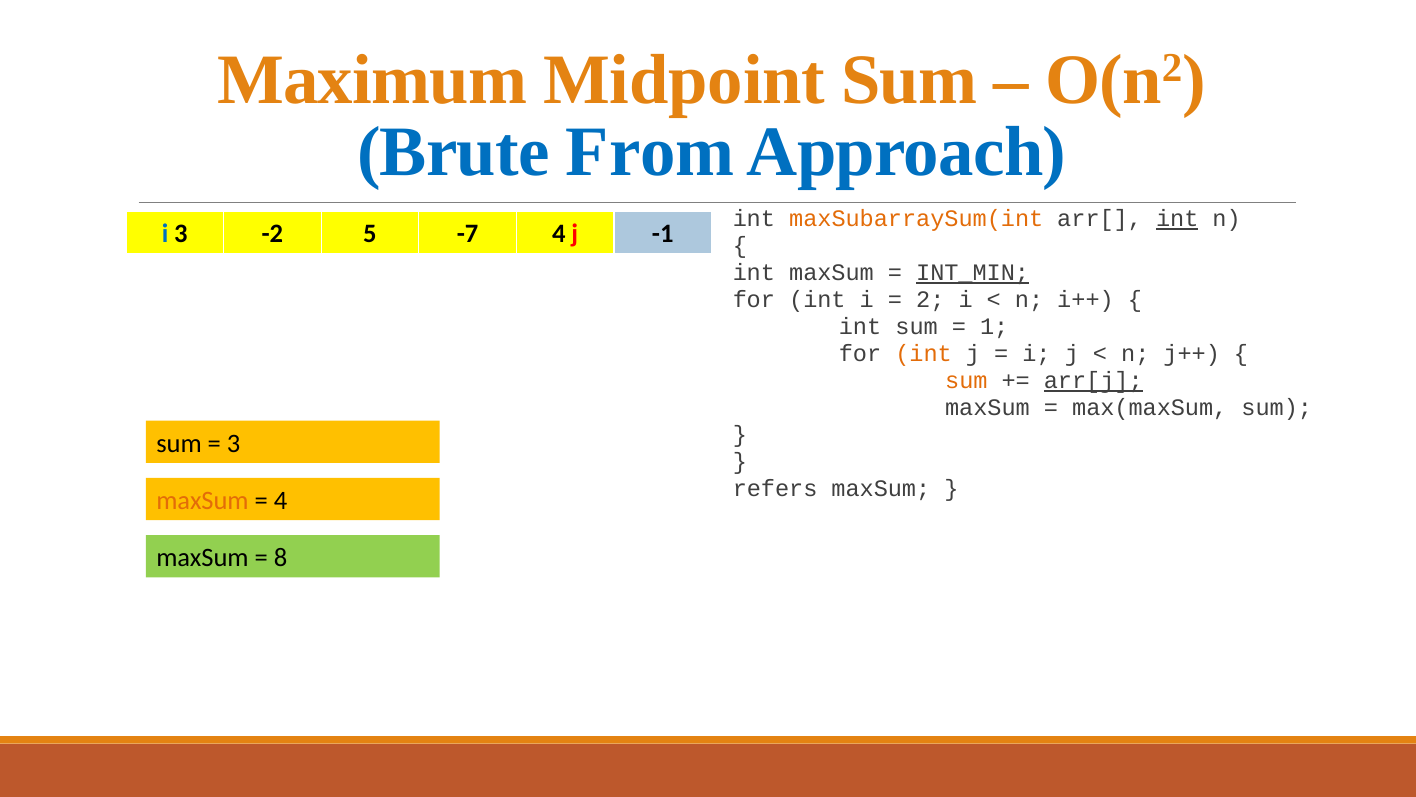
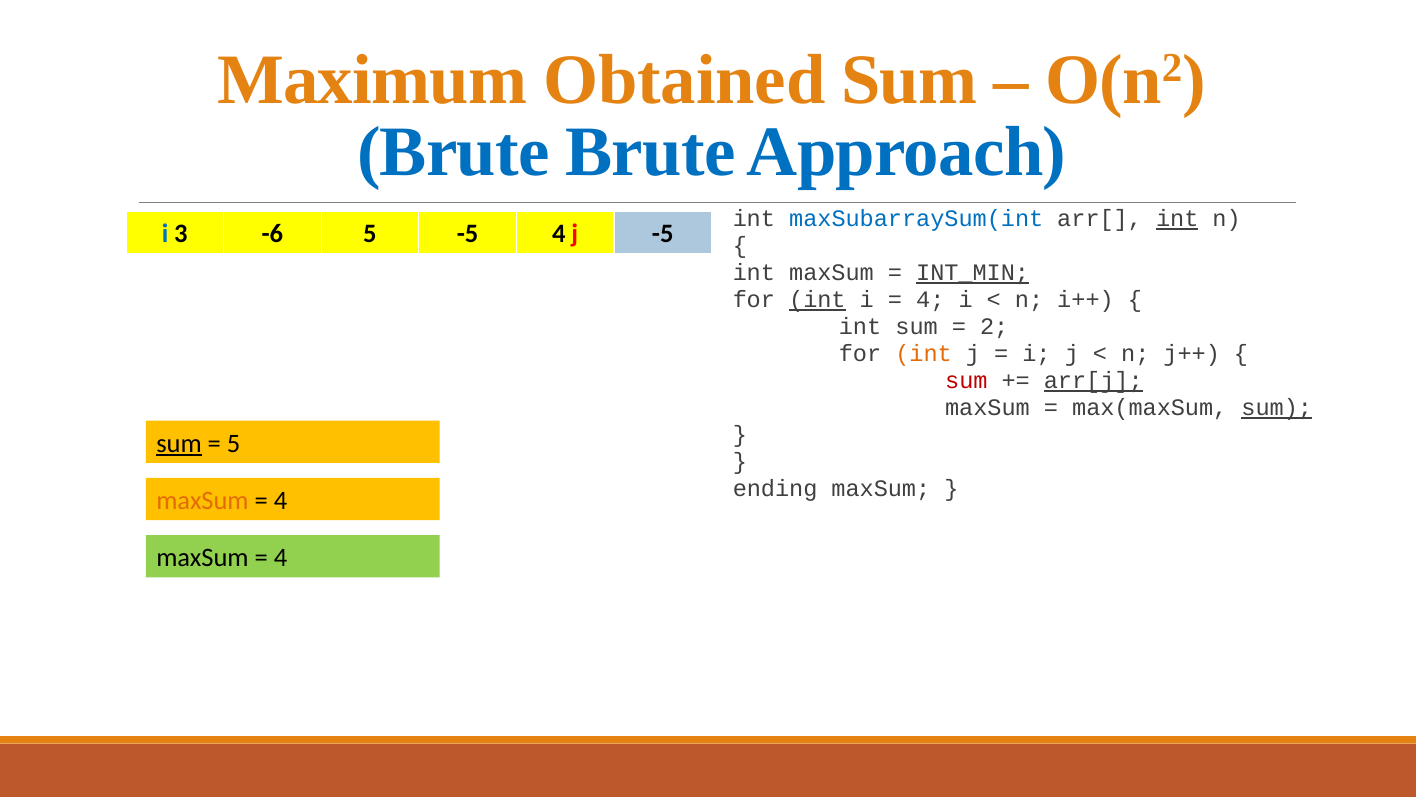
Midpoint: Midpoint -> Obtained
Brute From: From -> Brute
maxSubarraySum(int colour: orange -> blue
-2: -2 -> -6
5 -7: -7 -> -5
j -1: -1 -> -5
int at (817, 300) underline: none -> present
2 at (930, 300): 2 -> 4
1: 1 -> 2
sum at (966, 381) colour: orange -> red
sum at (1277, 408) underline: none -> present
sum at (179, 443) underline: none -> present
3 at (234, 443): 3 -> 5
refers: refers -> ending
8 at (281, 558): 8 -> 4
